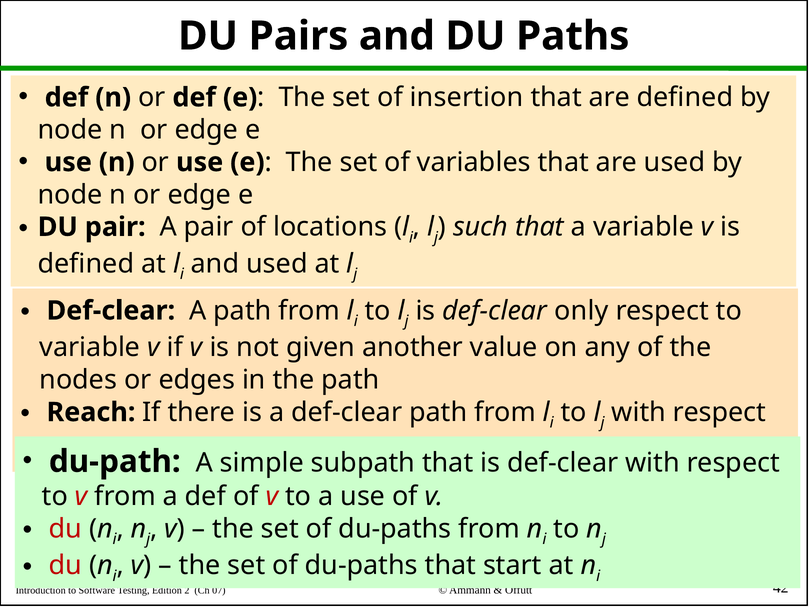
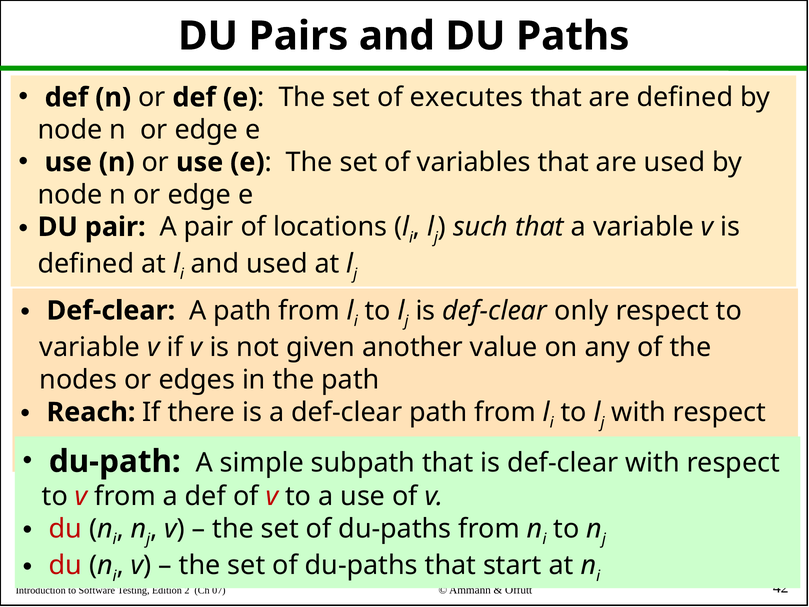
insertion: insertion -> executes
